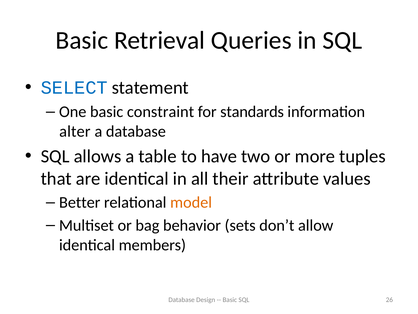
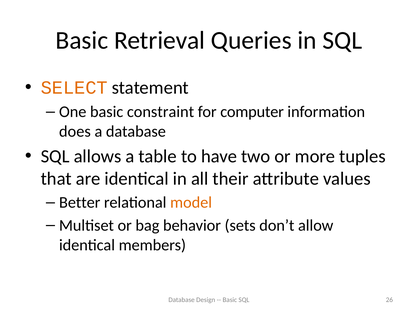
SELECT colour: blue -> orange
standards: standards -> computer
alter: alter -> does
